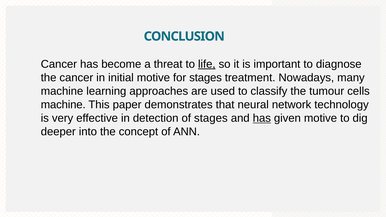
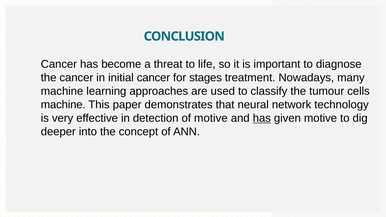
life underline: present -> none
initial motive: motive -> cancer
of stages: stages -> motive
